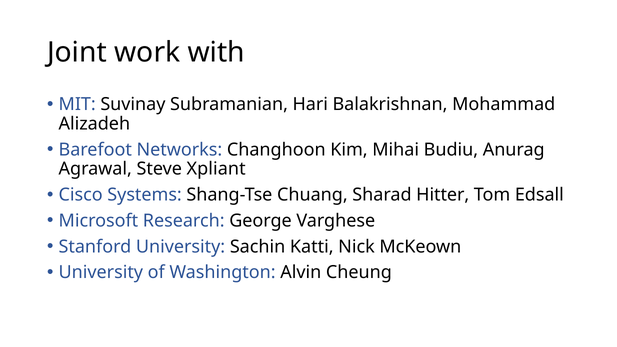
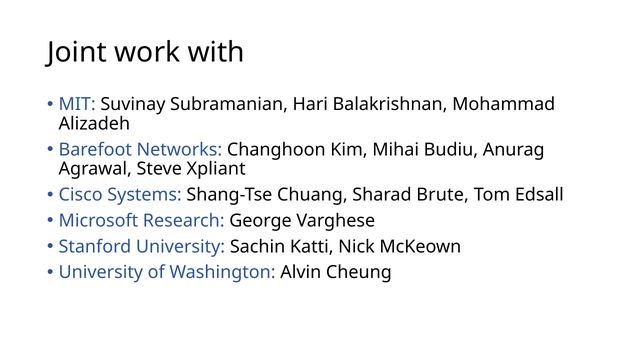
Hitter: Hitter -> Brute
